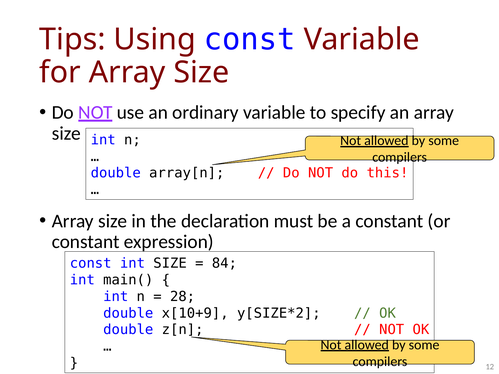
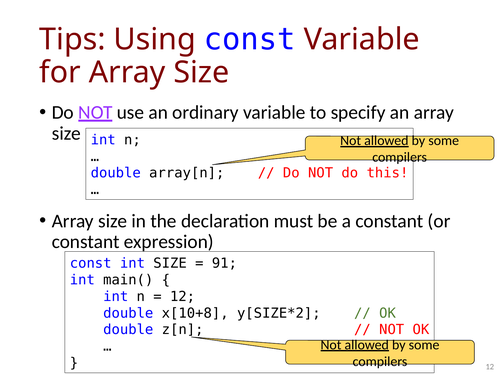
84: 84 -> 91
28 at (183, 297): 28 -> 12
x[10+9: x[10+9 -> x[10+8
